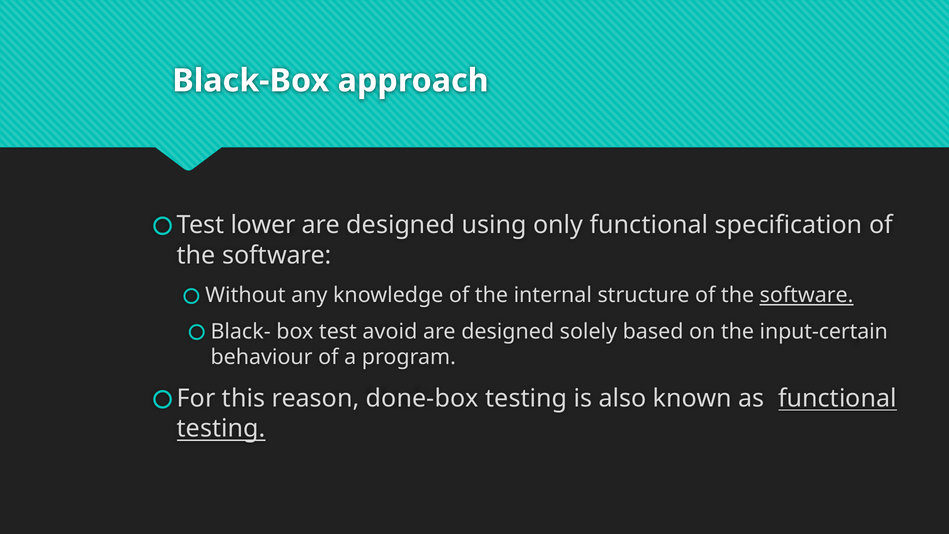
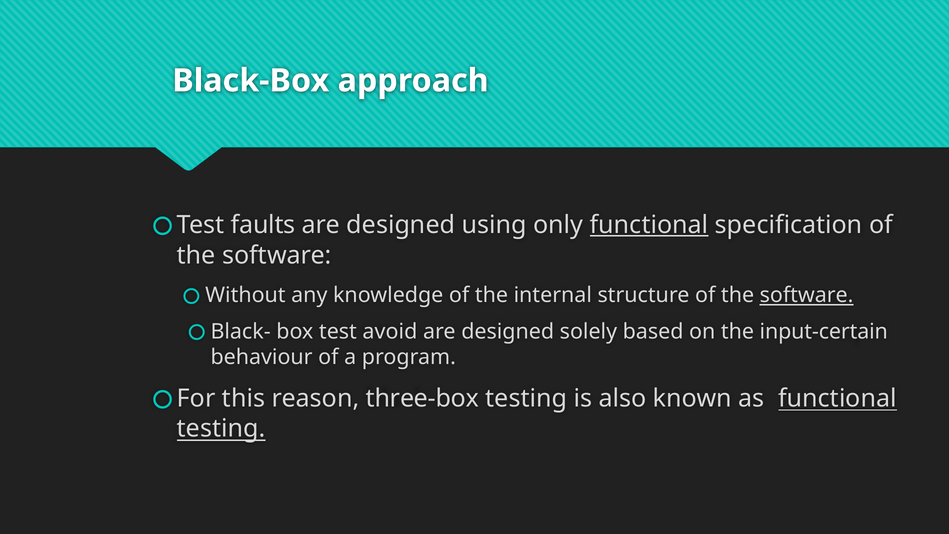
lower: lower -> faults
functional at (649, 225) underline: none -> present
done-box: done-box -> three-box
